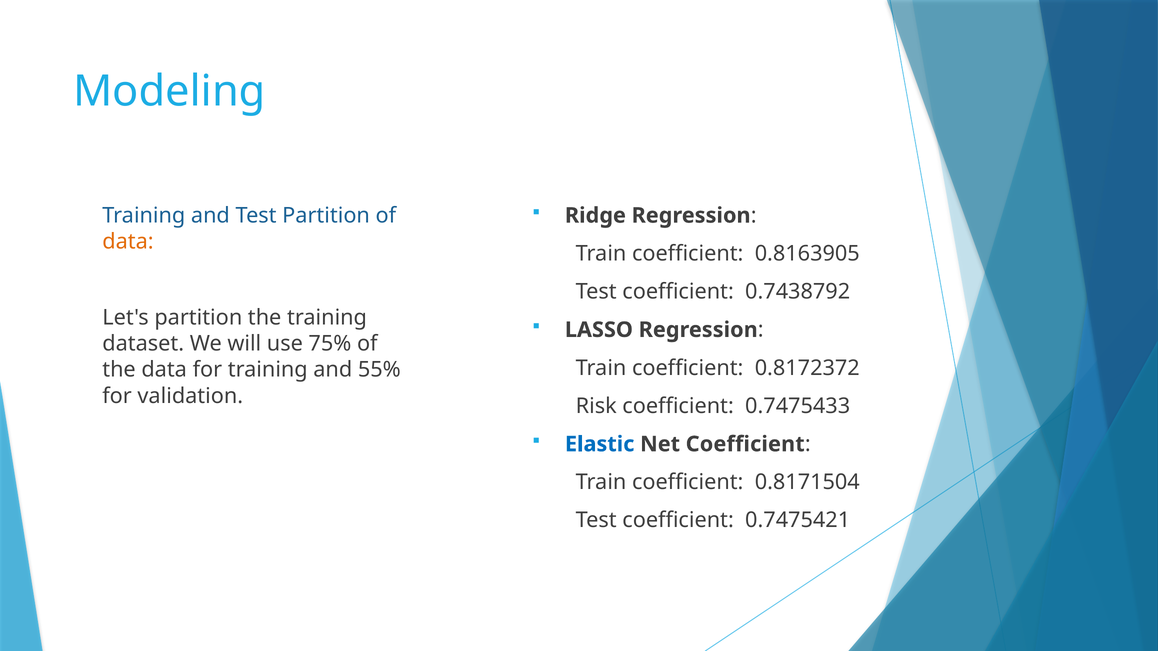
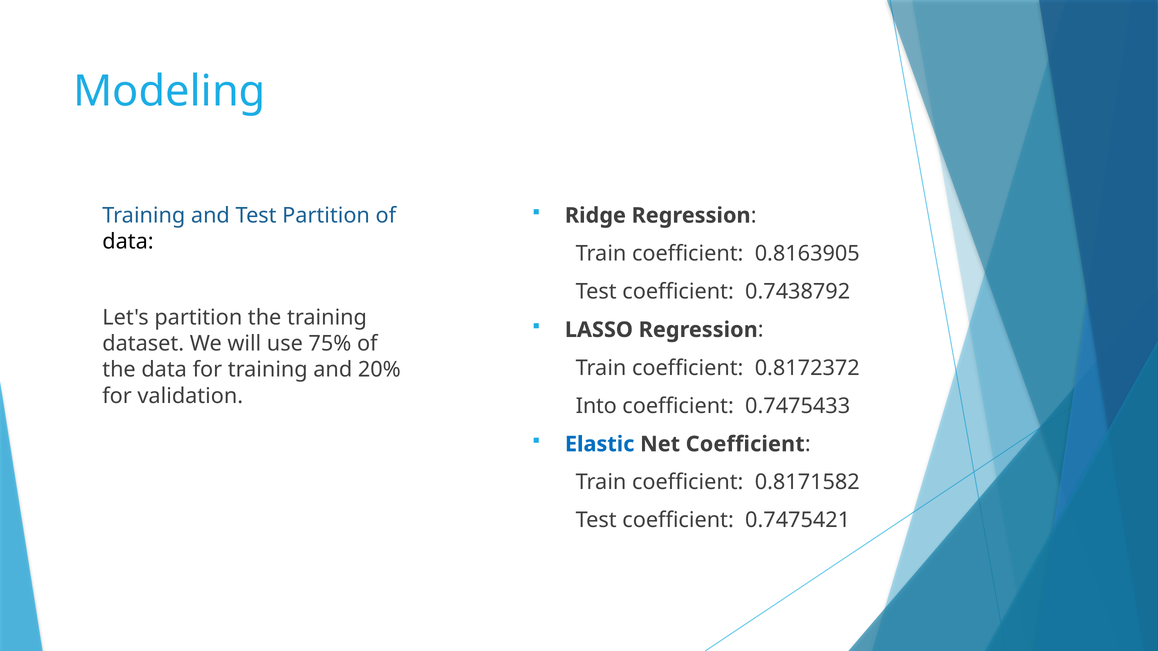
data at (128, 242) colour: orange -> black
55%: 55% -> 20%
Risk: Risk -> Into
0.8171504: 0.8171504 -> 0.8171582
